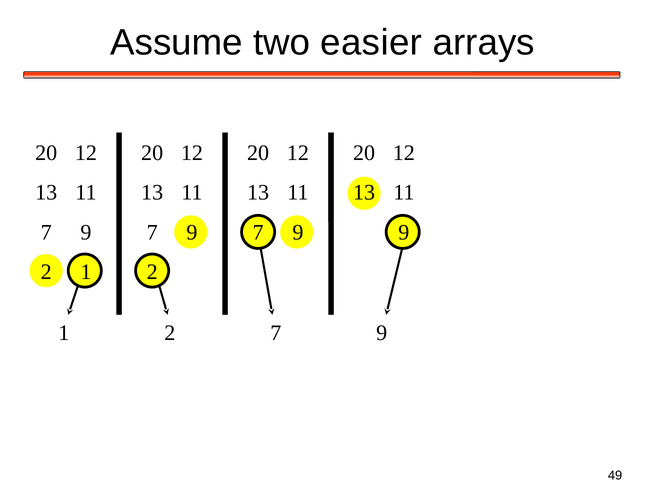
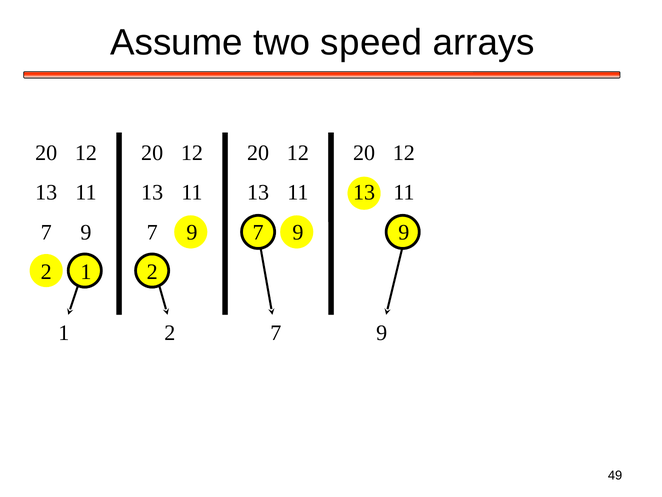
easier: easier -> speed
